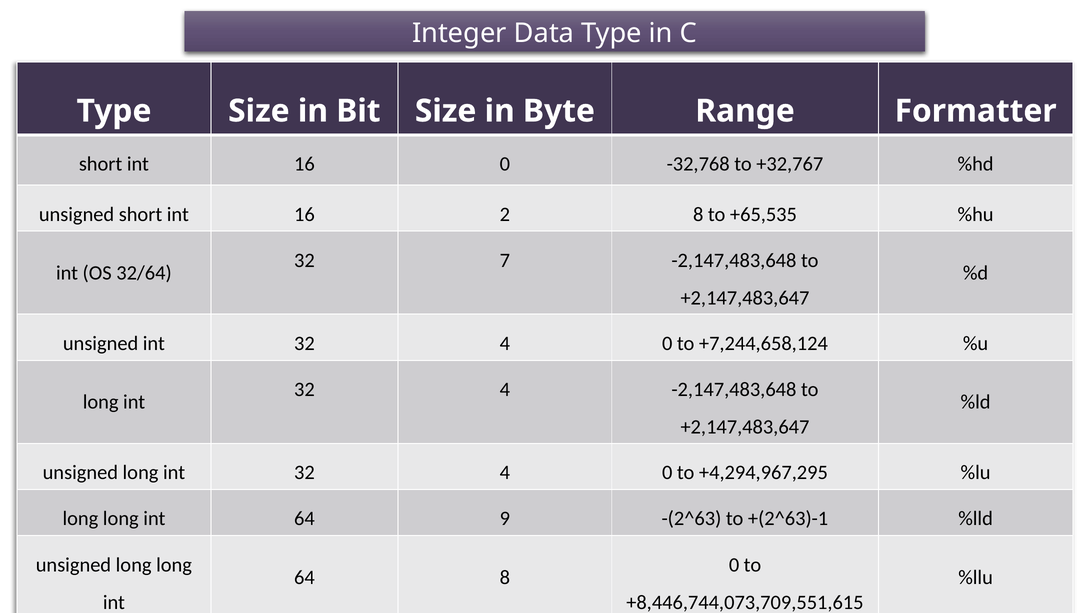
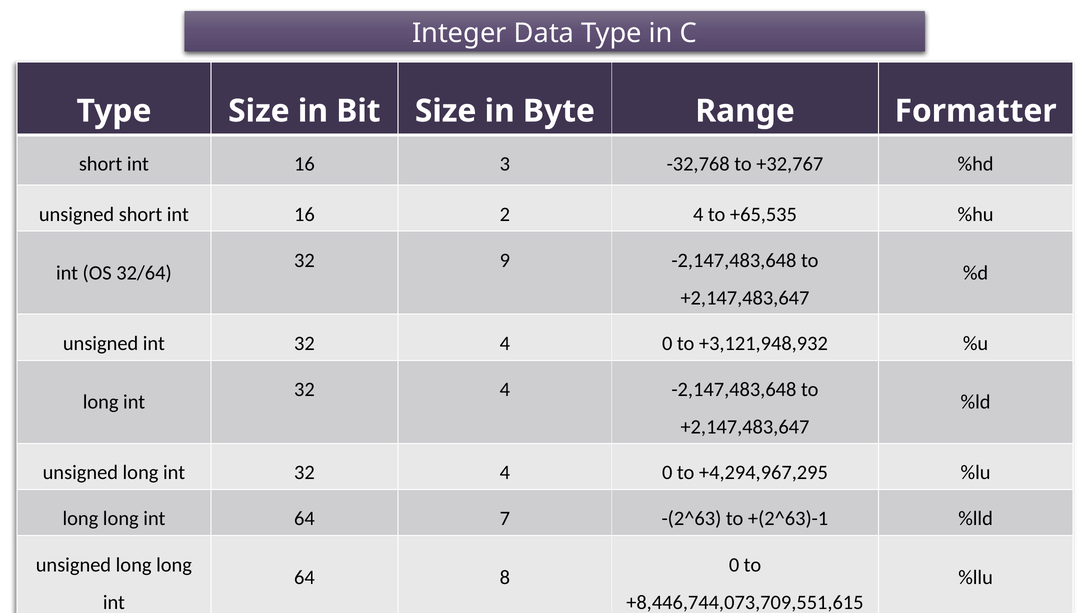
16 0: 0 -> 3
2 8: 8 -> 4
7: 7 -> 9
+7,244,658,124: +7,244,658,124 -> +3,121,948,932
9: 9 -> 7
